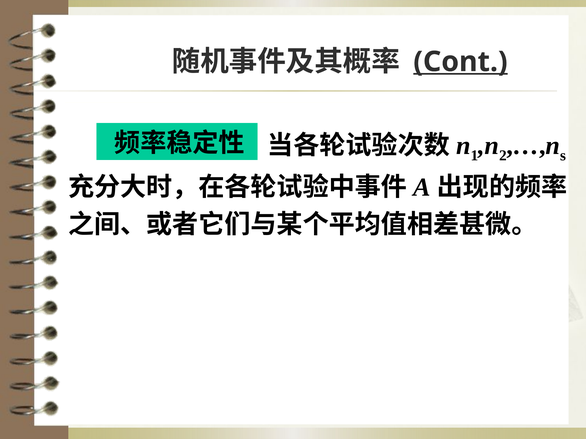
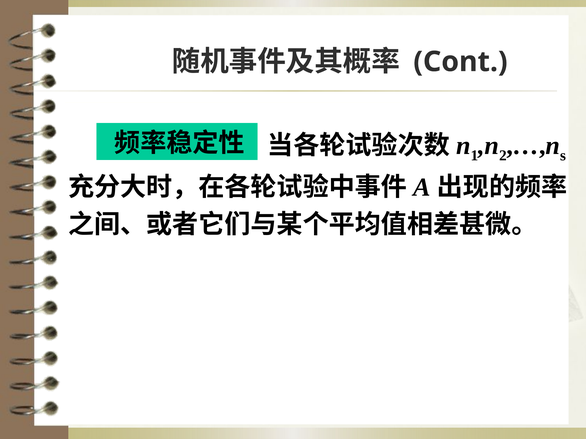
Cont underline: present -> none
